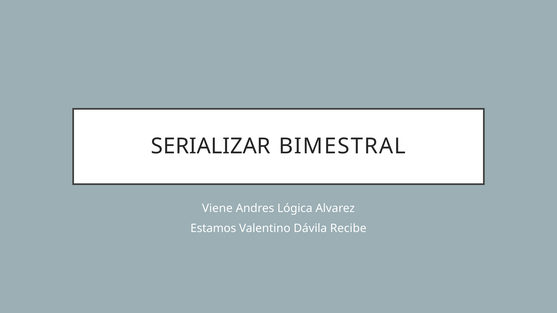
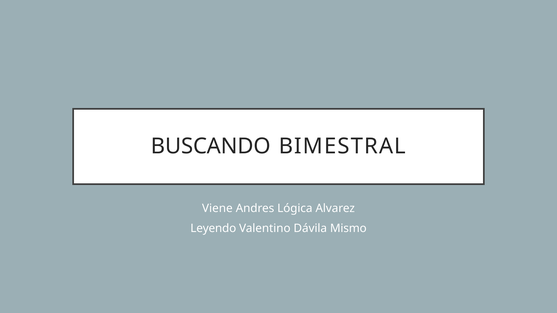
SERIALIZAR: SERIALIZAR -> BUSCANDO
Estamos: Estamos -> Leyendo
Recibe: Recibe -> Mismo
